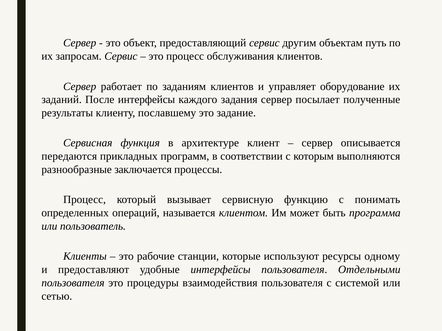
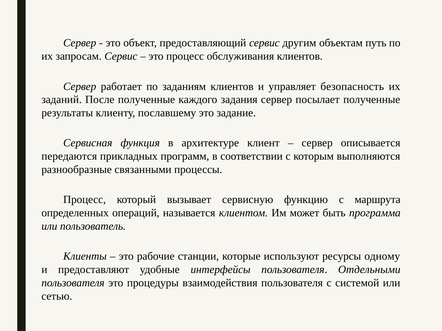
оборудование: оборудование -> безопасность
После интерфейсы: интерфейсы -> полученные
заключается: заключается -> связанными
понимать: понимать -> маршрута
